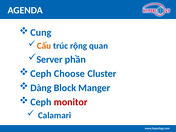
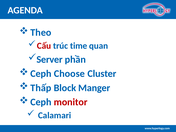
Cung: Cung -> Theo
Cấu colour: orange -> red
rộng: rộng -> time
Dàng: Dàng -> Thấp
